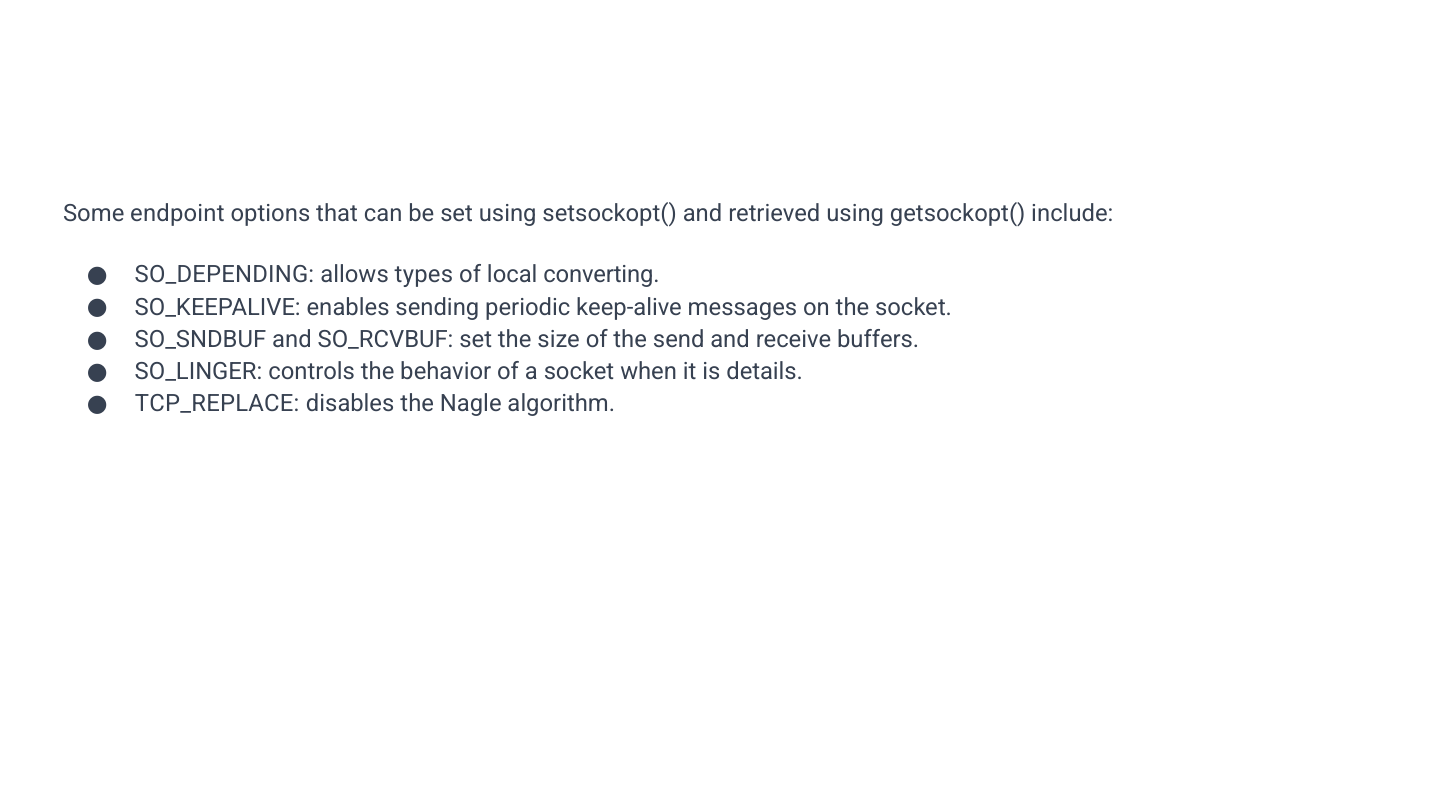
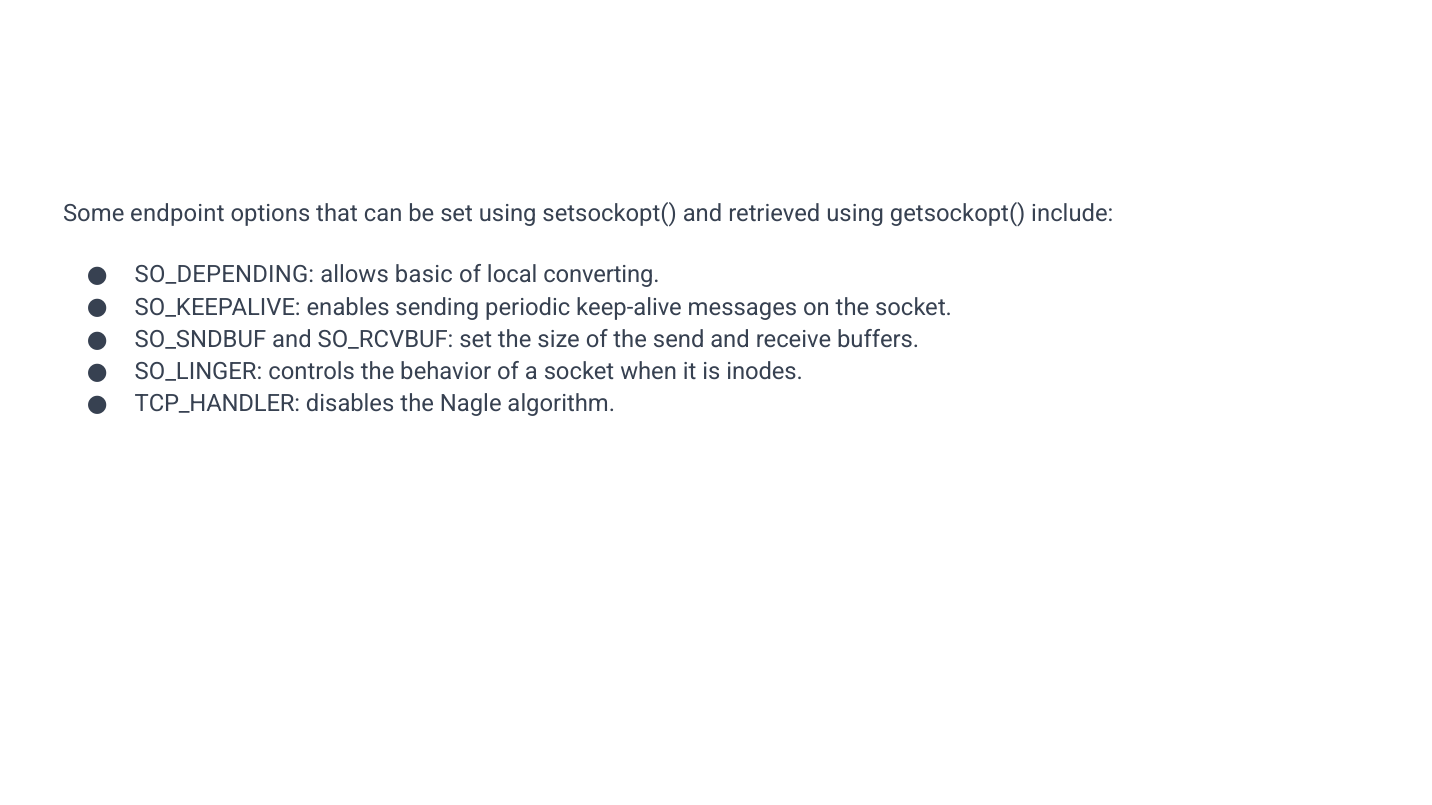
types: types -> basic
details: details -> inodes
TCP_REPLACE: TCP_REPLACE -> TCP_HANDLER
